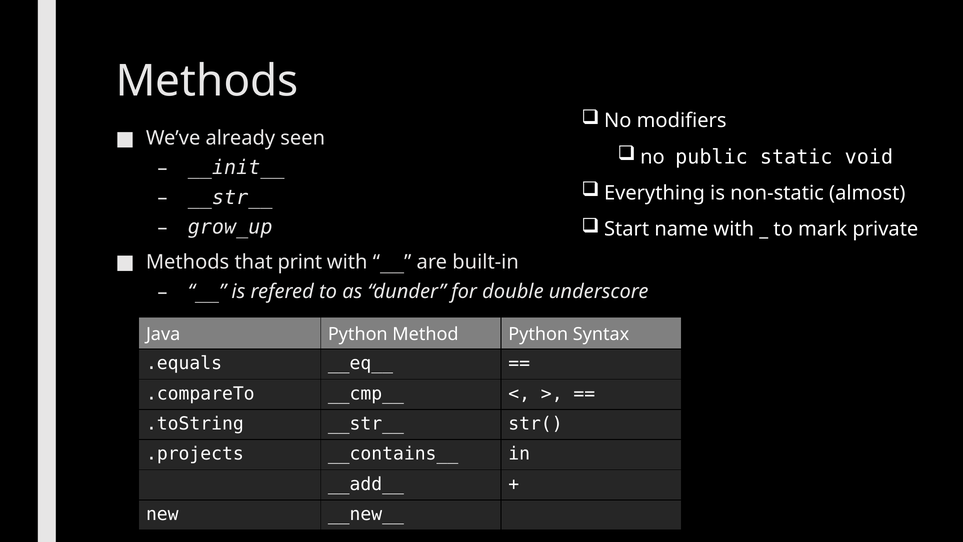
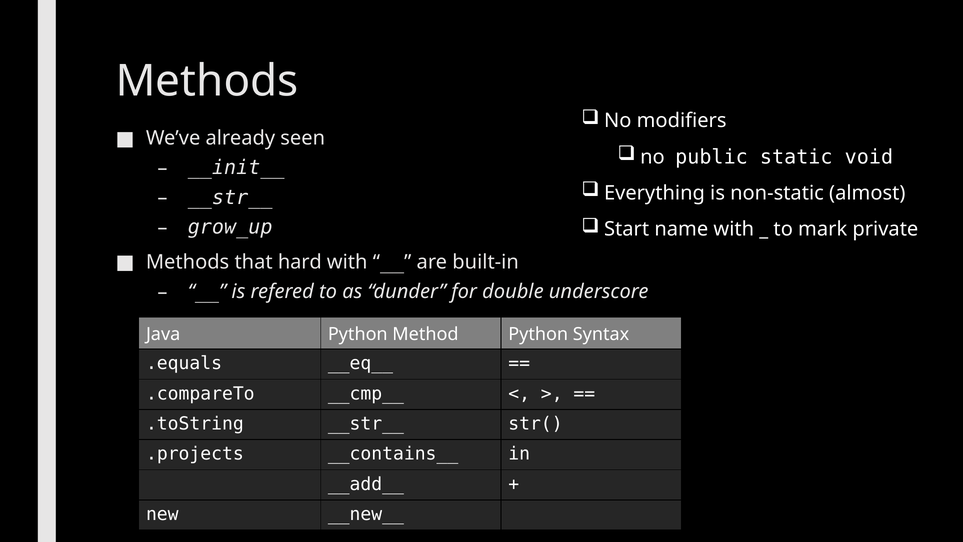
print: print -> hard
